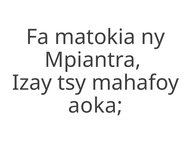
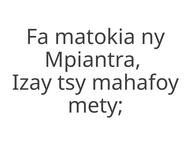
aoka: aoka -> mety
